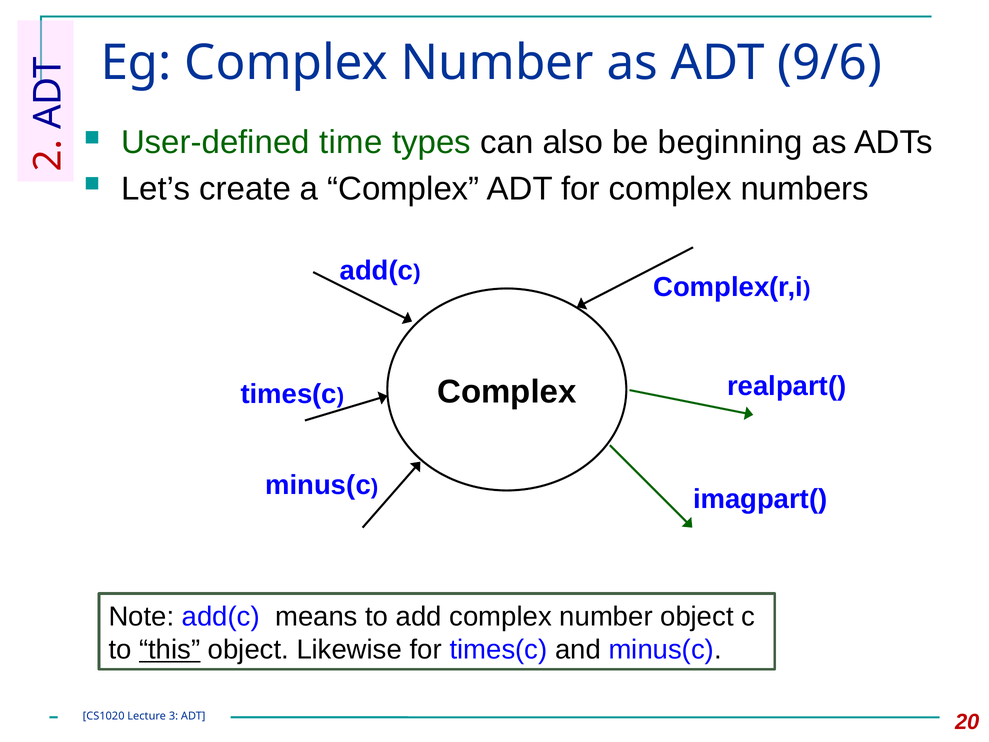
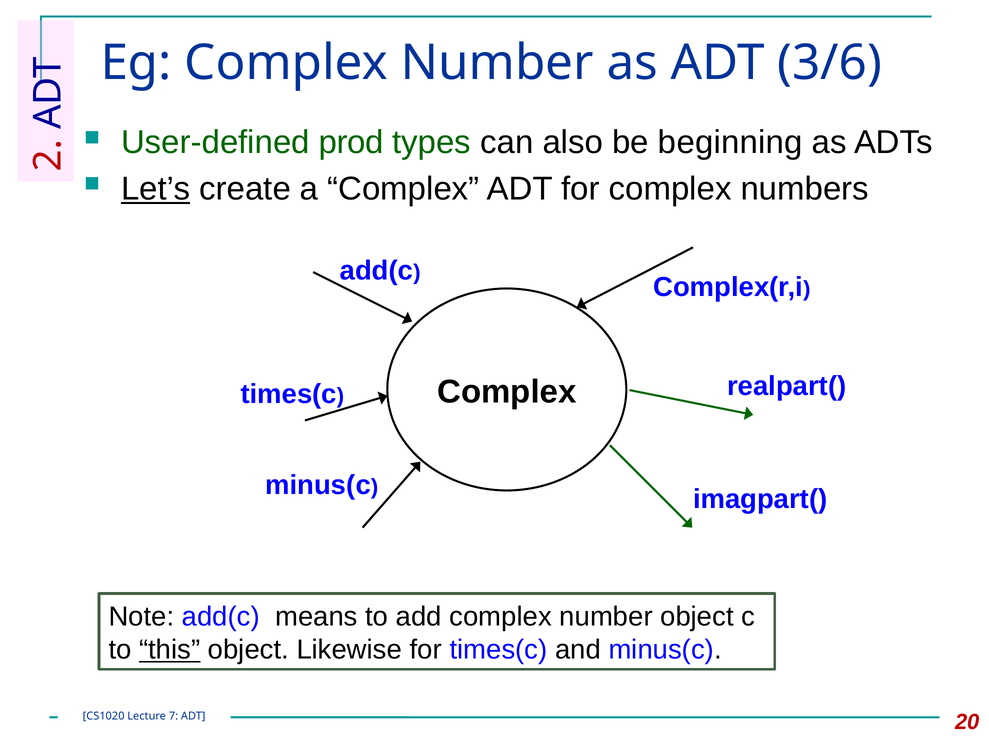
9/6: 9/6 -> 3/6
time: time -> prod
Let’s underline: none -> present
3: 3 -> 7
